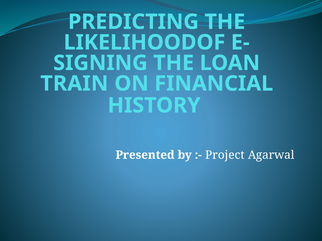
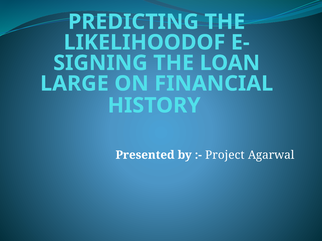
TRAIN: TRAIN -> LARGE
